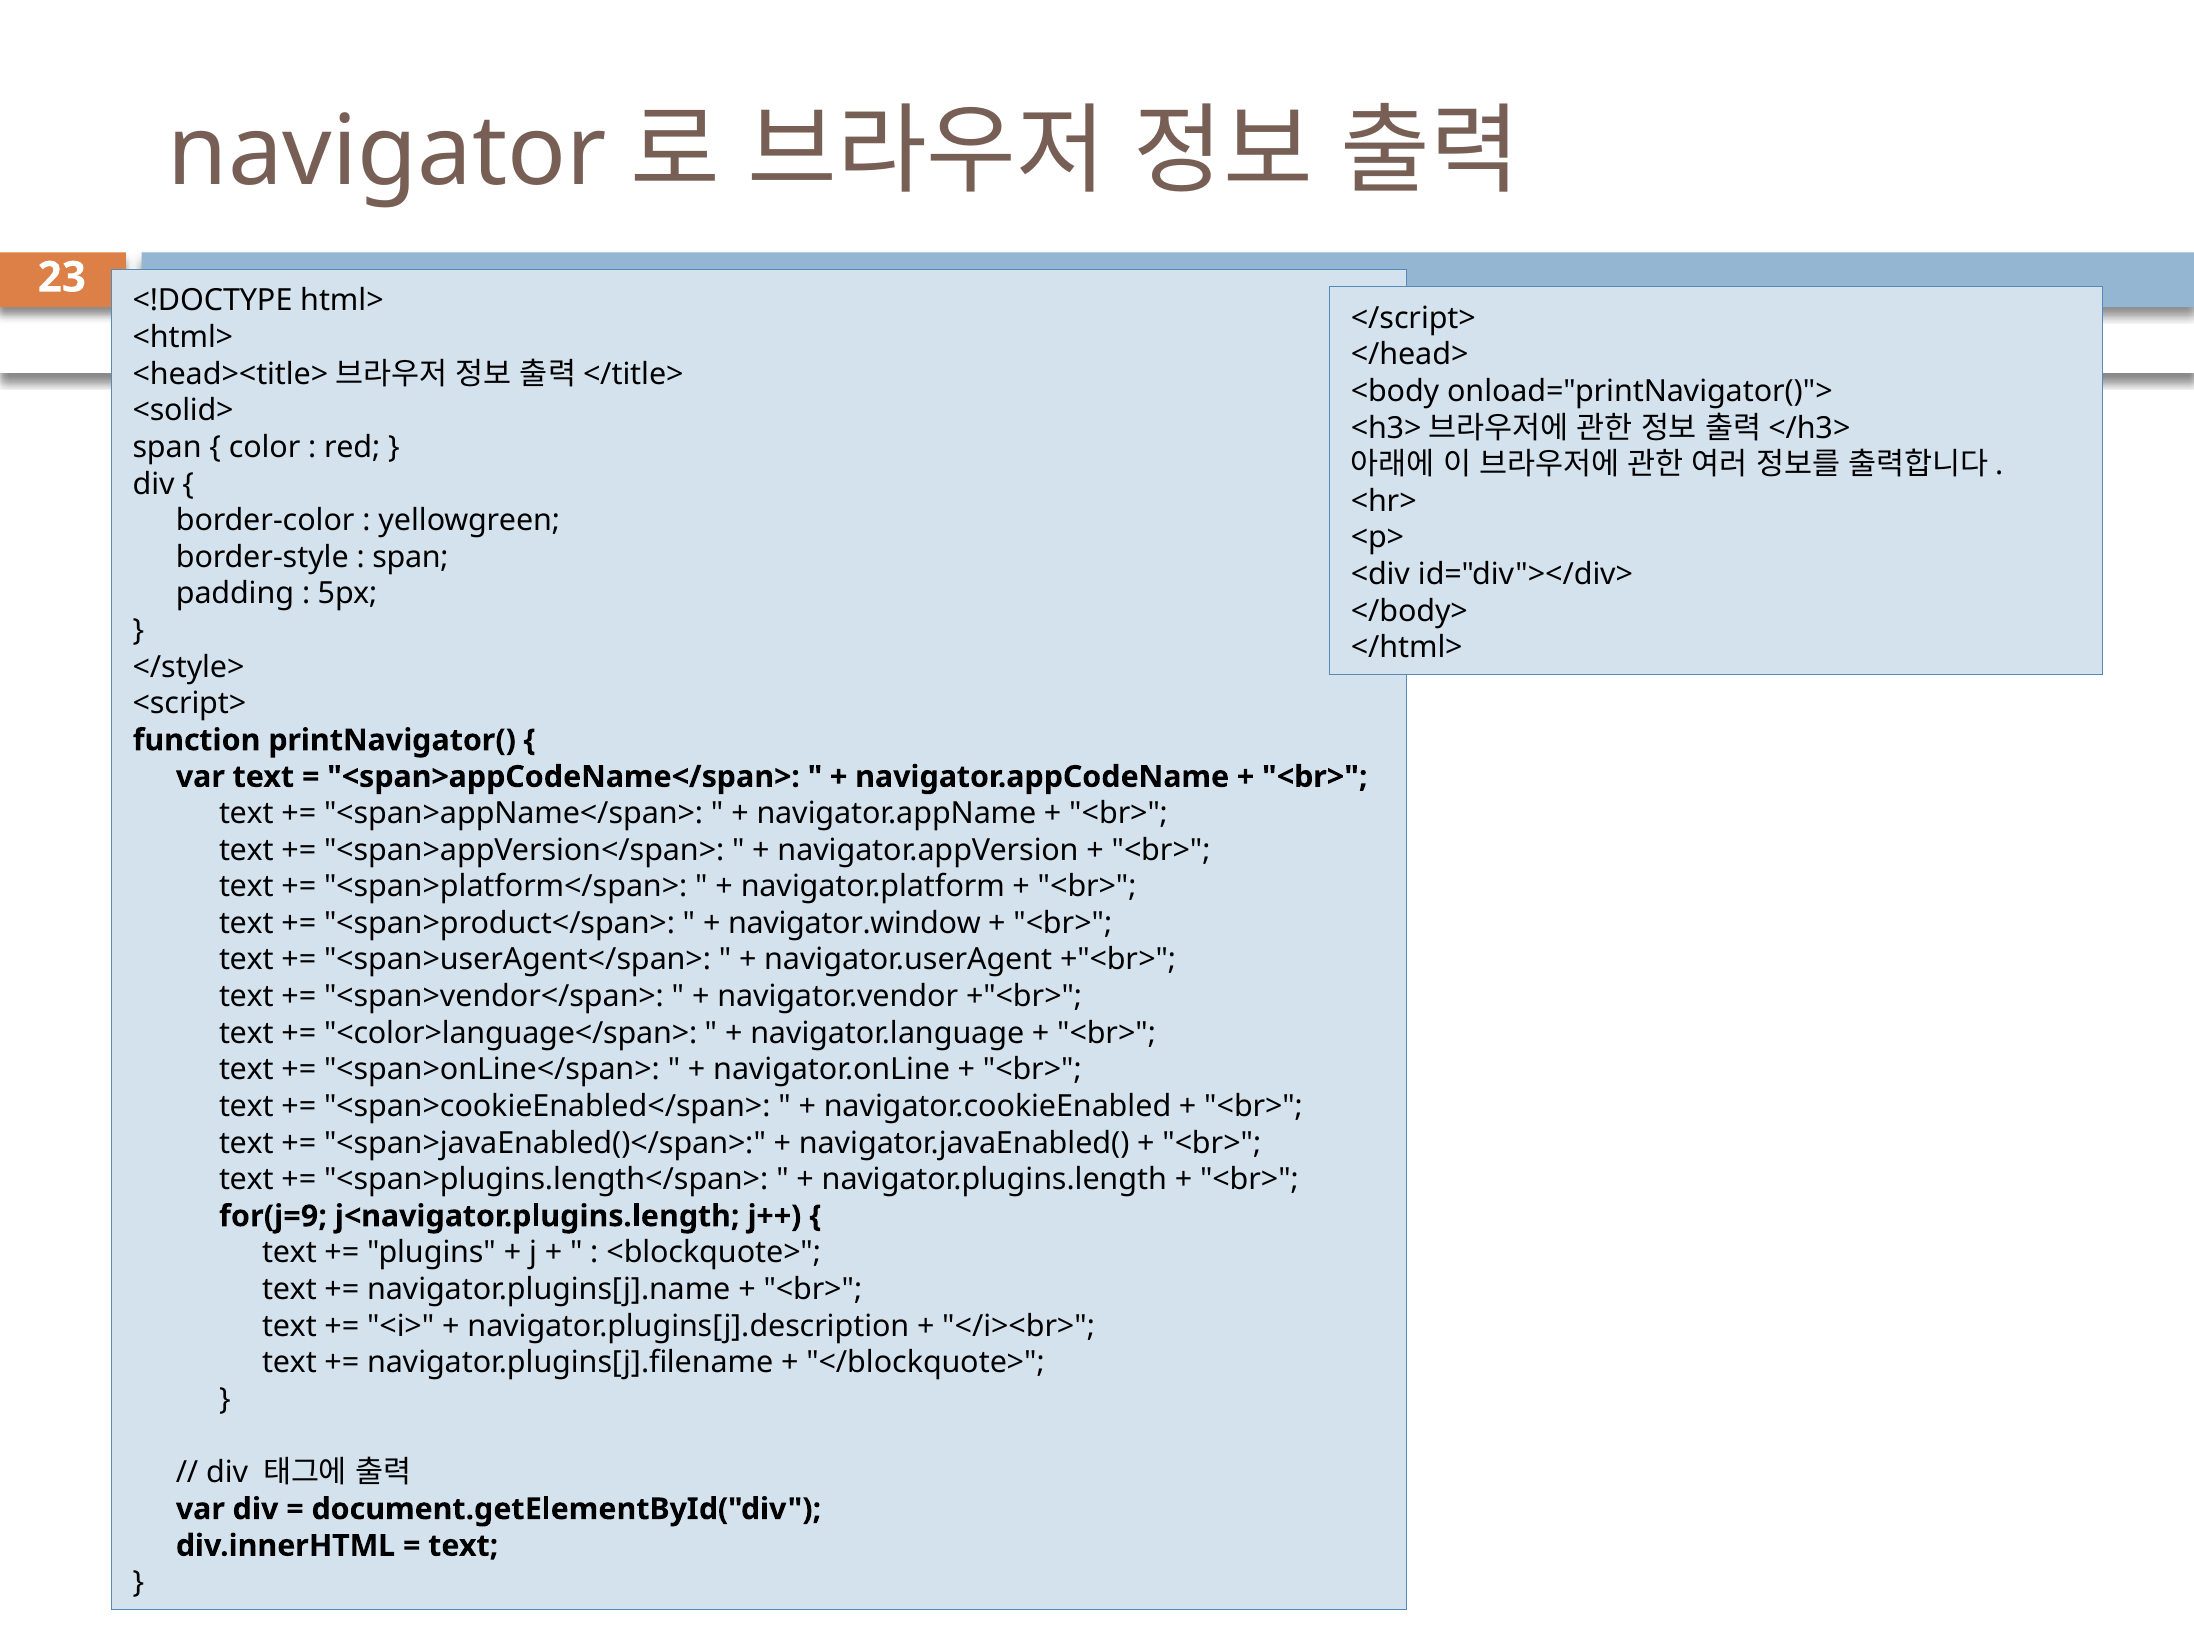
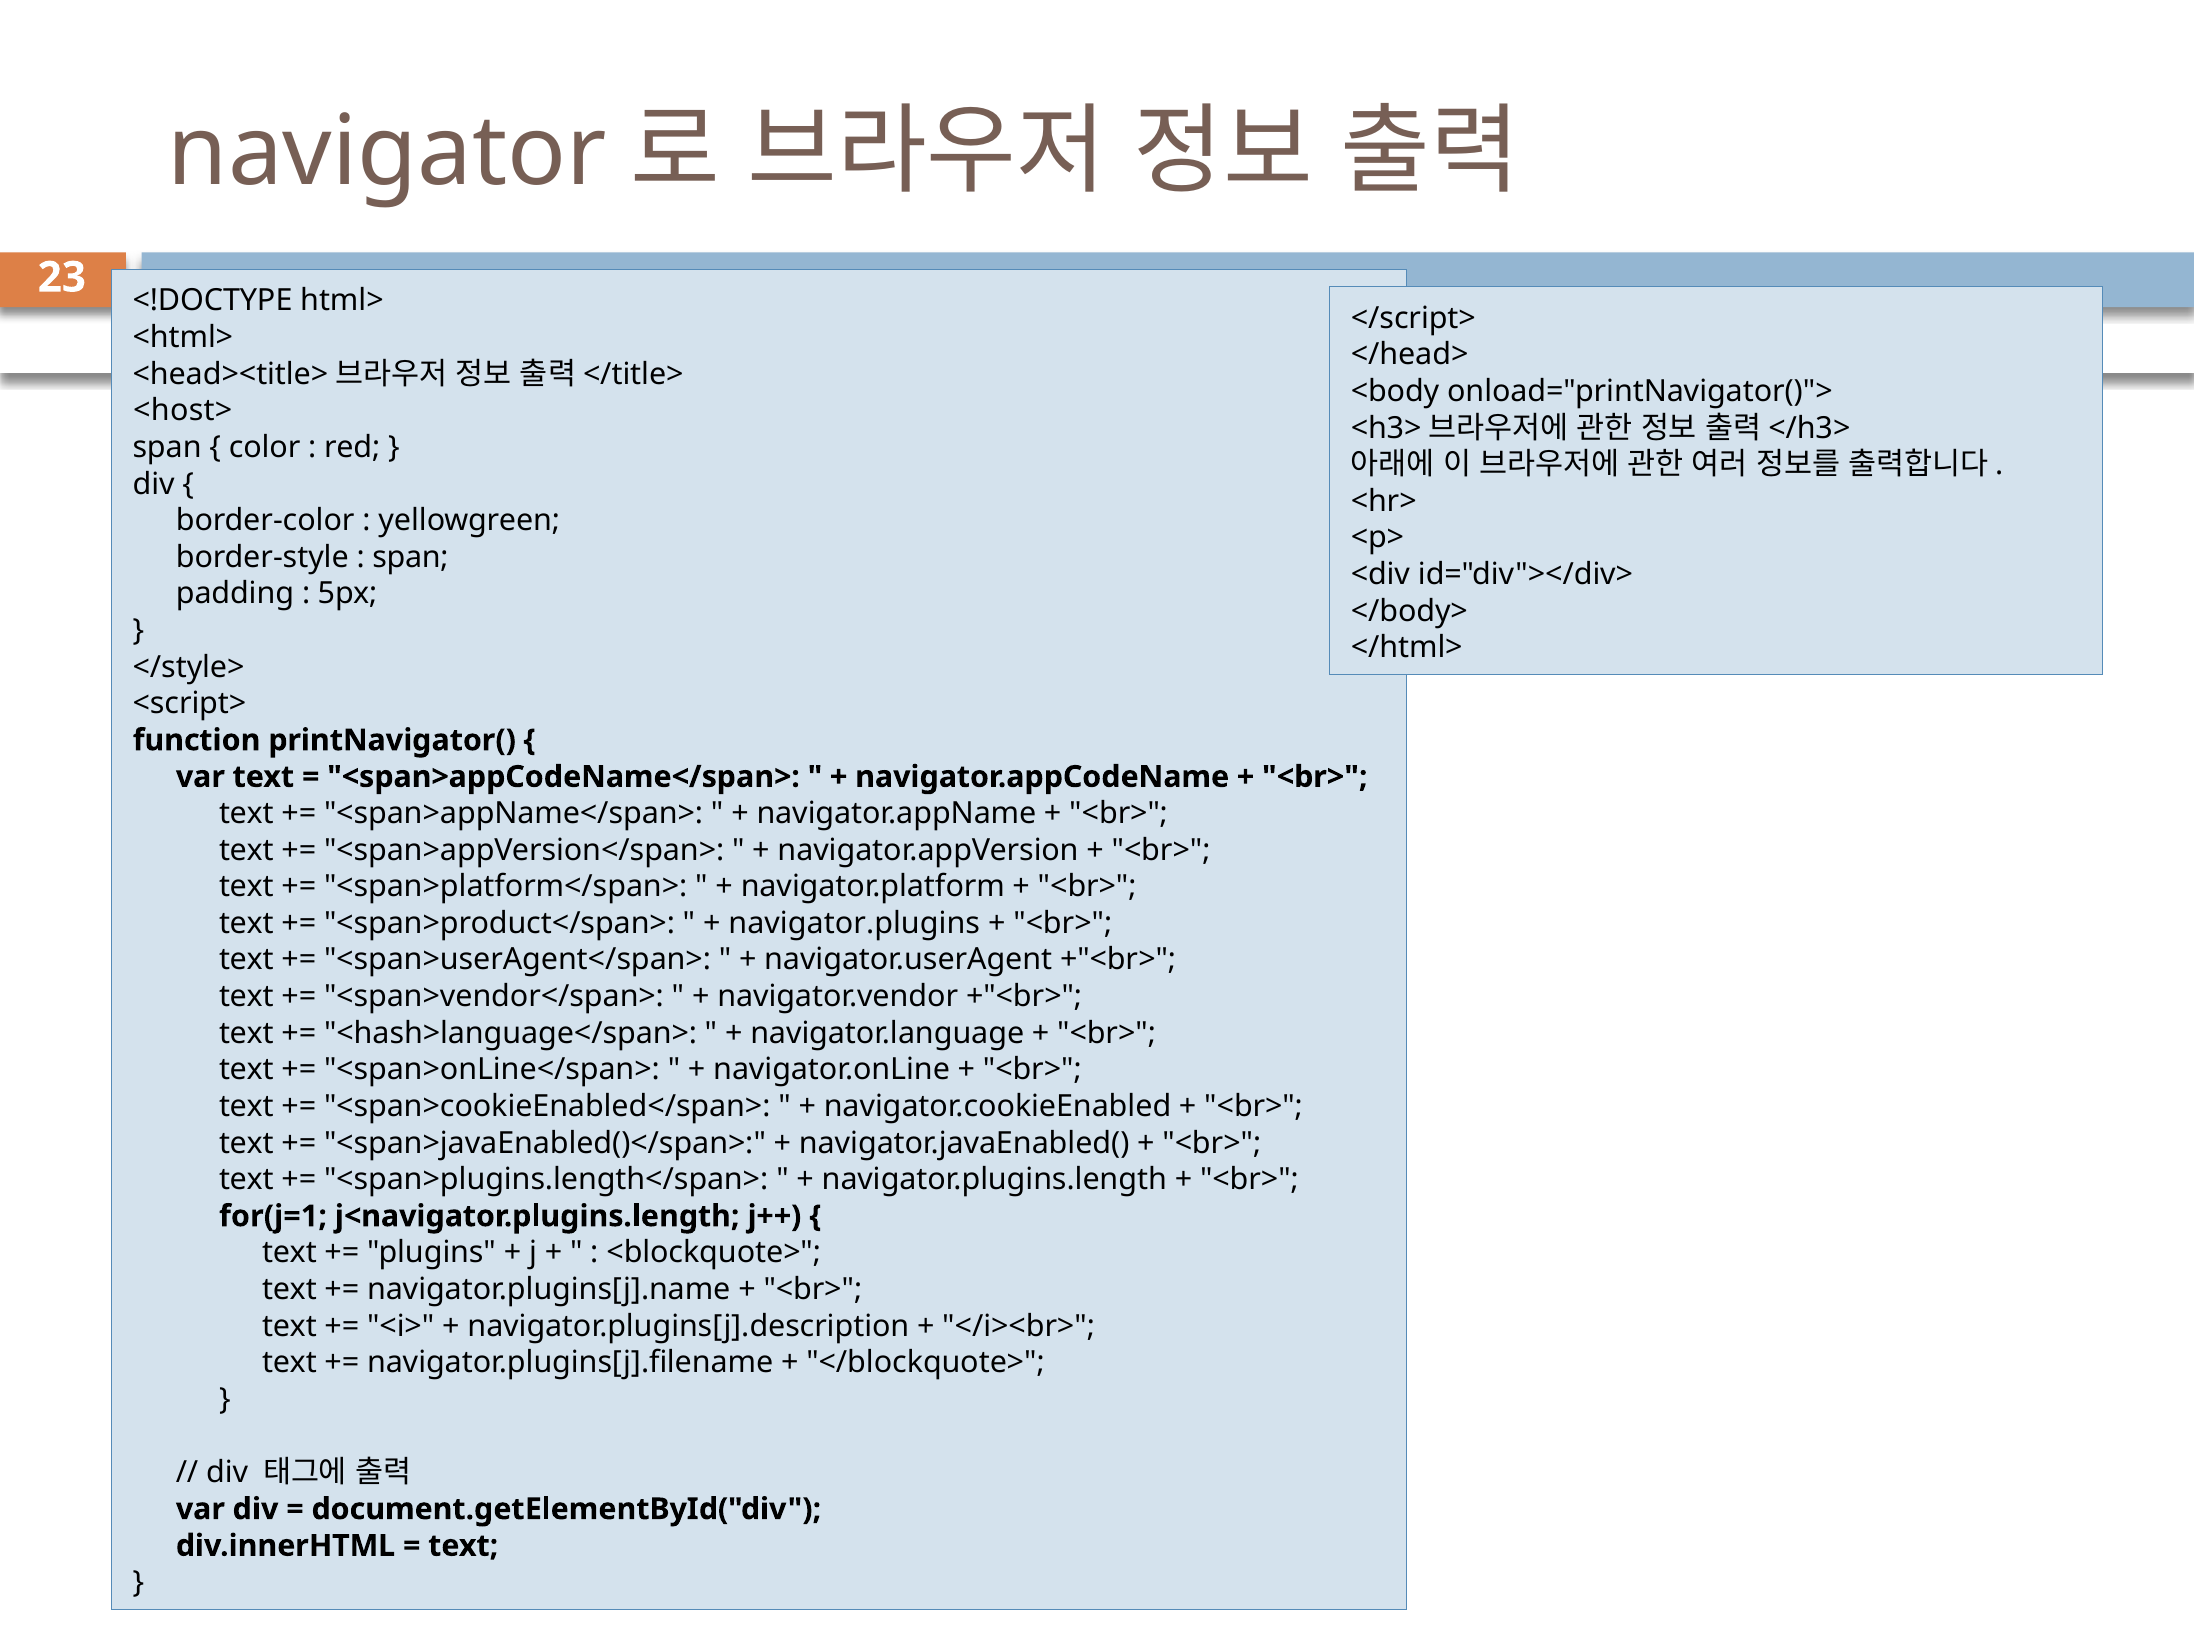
<solid>: <solid> -> <host>
navigator.window: navigator.window -> navigator.plugins
<color>language</span>: <color>language</span> -> <hash>language</span>
for(j=9: for(j=9 -> for(j=1
